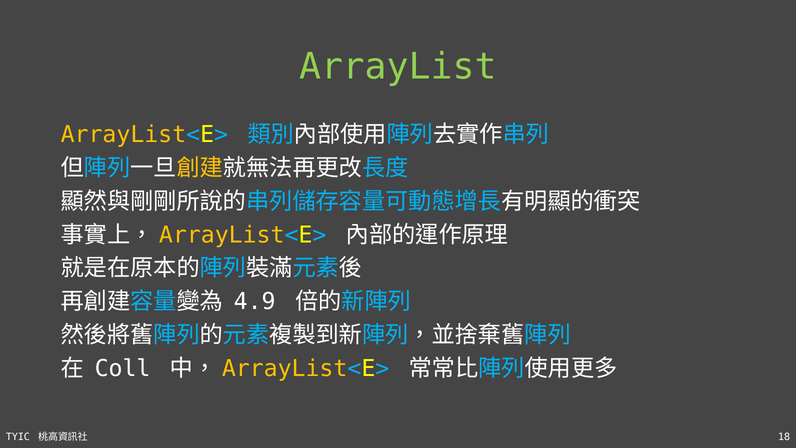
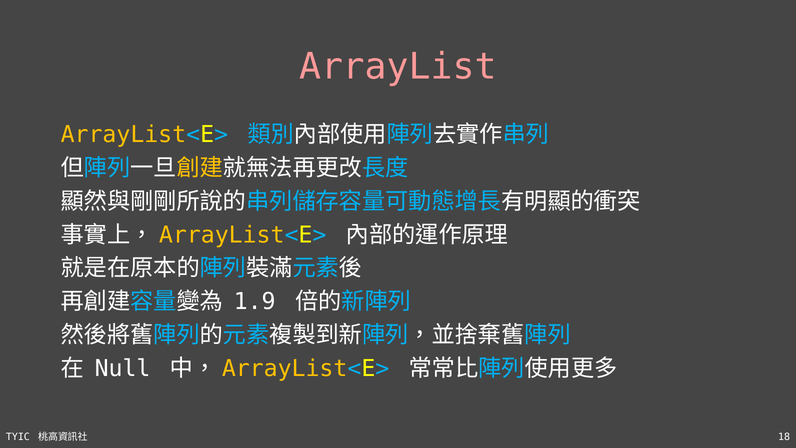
ArrayList colour: light green -> pink
4.9: 4.9 -> 1.9
Coll: Coll -> Null
